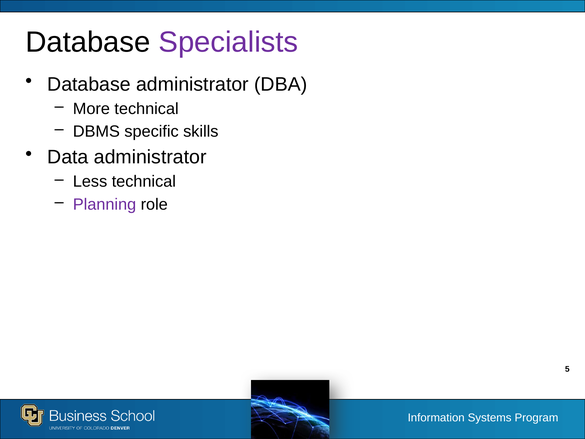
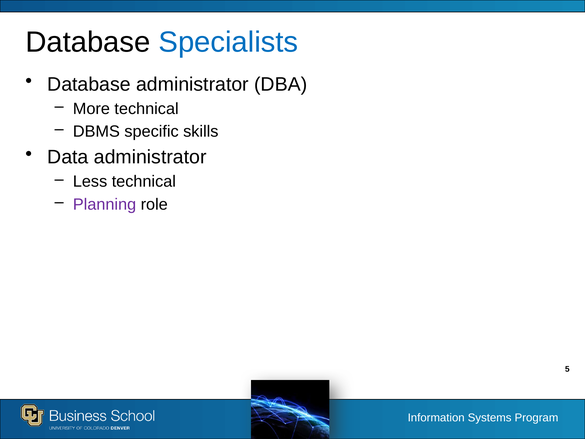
Specialists colour: purple -> blue
